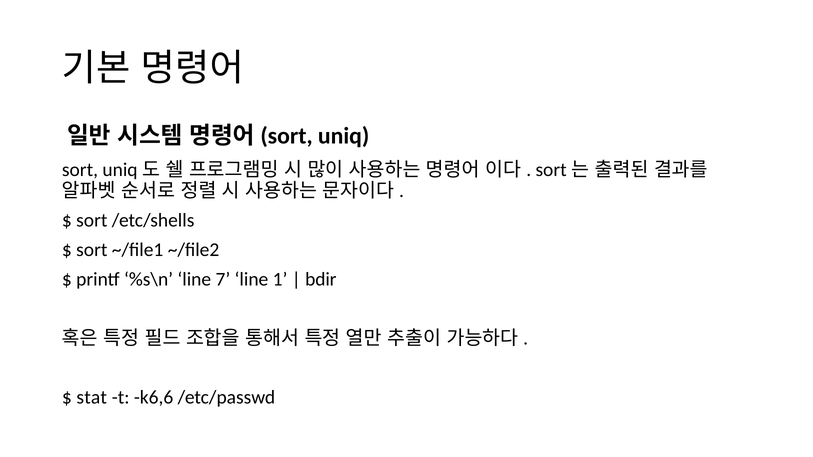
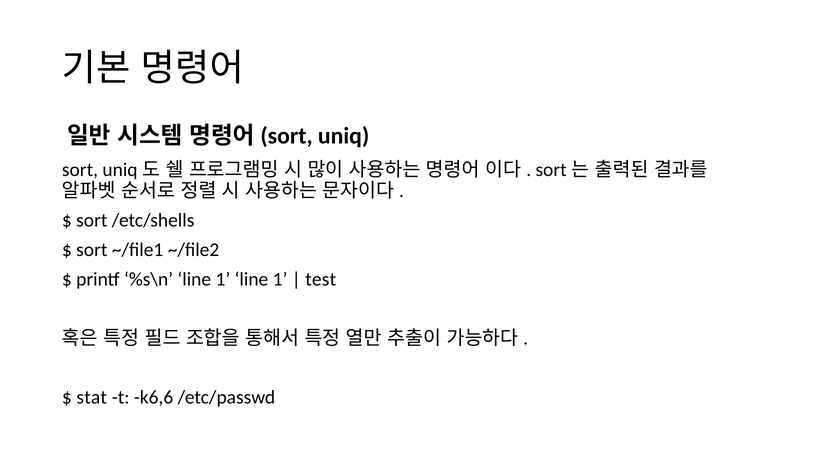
%s\n line 7: 7 -> 1
bdir: bdir -> test
